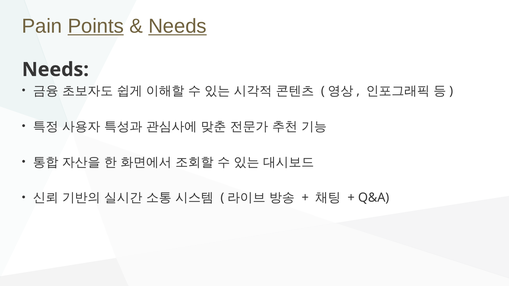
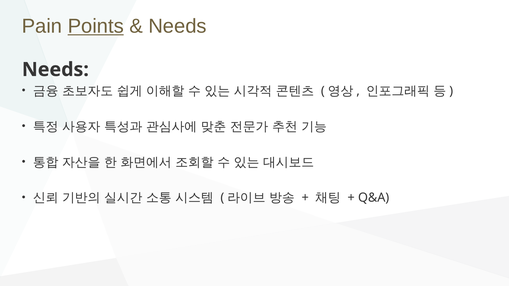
Needs at (178, 26) underline: present -> none
